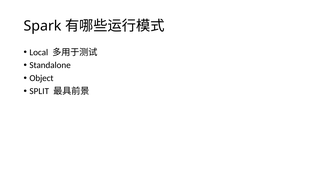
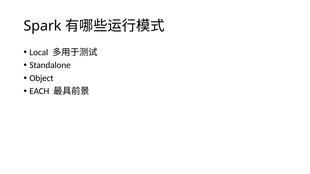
SPLIT: SPLIT -> EACH
